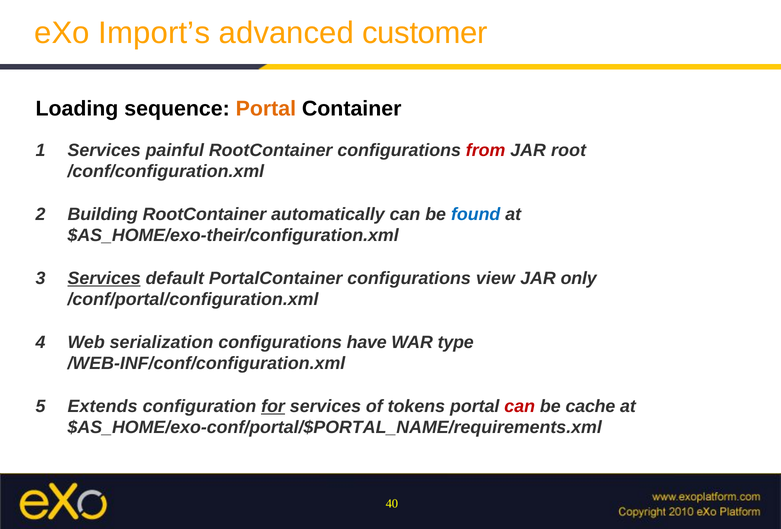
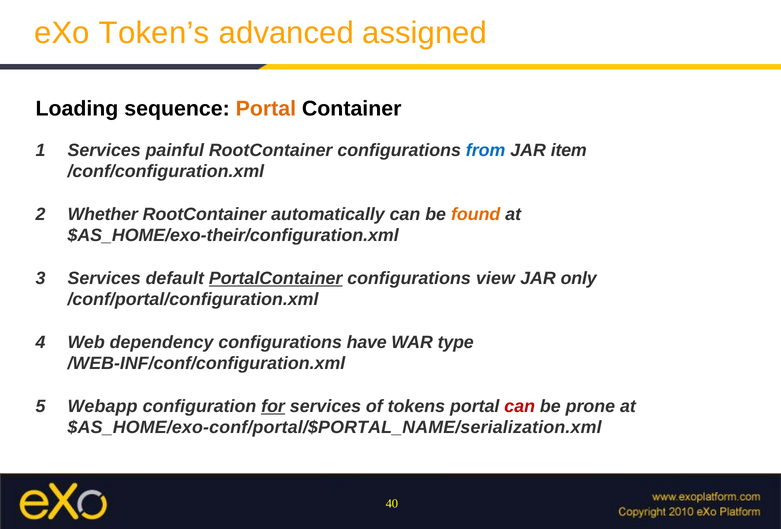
Import’s: Import’s -> Token’s
customer: customer -> assigned
from colour: red -> blue
root: root -> item
Building: Building -> Whether
found colour: blue -> orange
Services at (104, 278) underline: present -> none
PortalContainer underline: none -> present
serialization: serialization -> dependency
Extends: Extends -> Webapp
cache: cache -> prone
$AS_HOME/exo-conf/portal/$PORTAL_NAME/requirements.xml: $AS_HOME/exo-conf/portal/$PORTAL_NAME/requirements.xml -> $AS_HOME/exo-conf/portal/$PORTAL_NAME/serialization.xml
